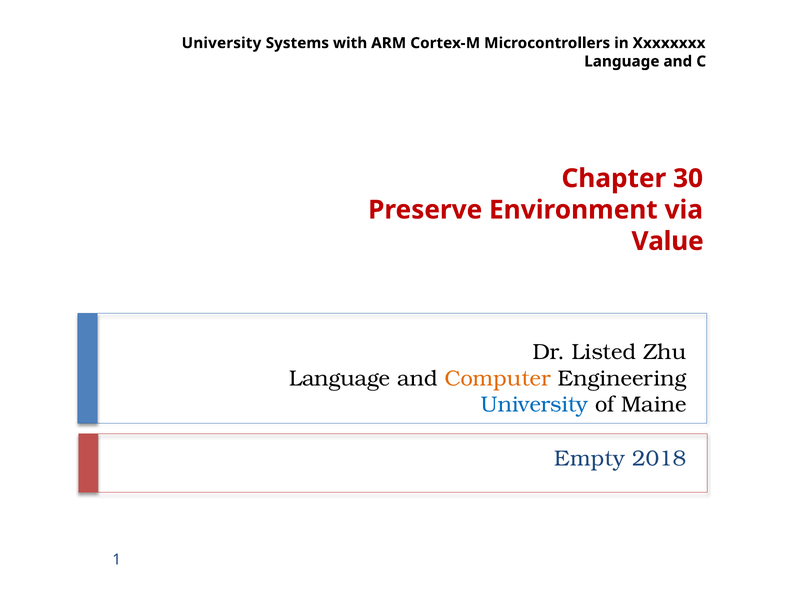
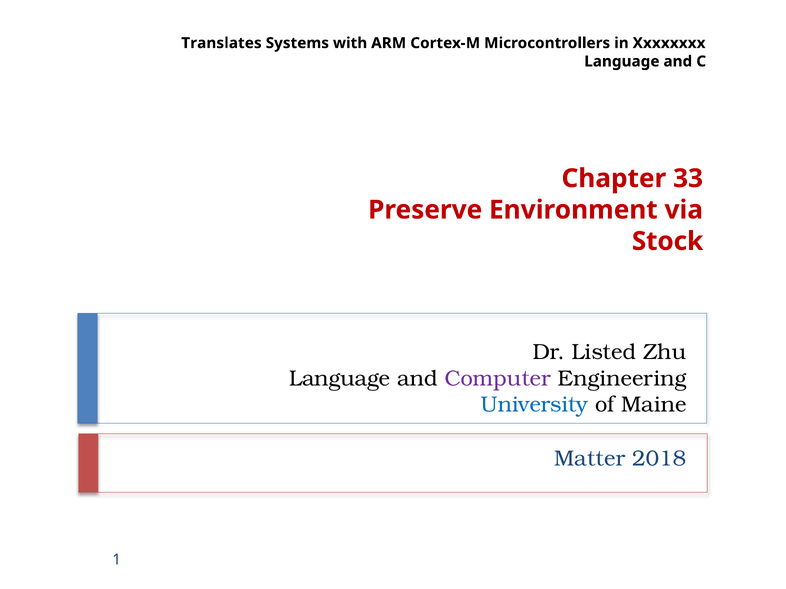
University at (221, 43): University -> Translates
30: 30 -> 33
Value: Value -> Stock
Computer colour: orange -> purple
Empty: Empty -> Matter
